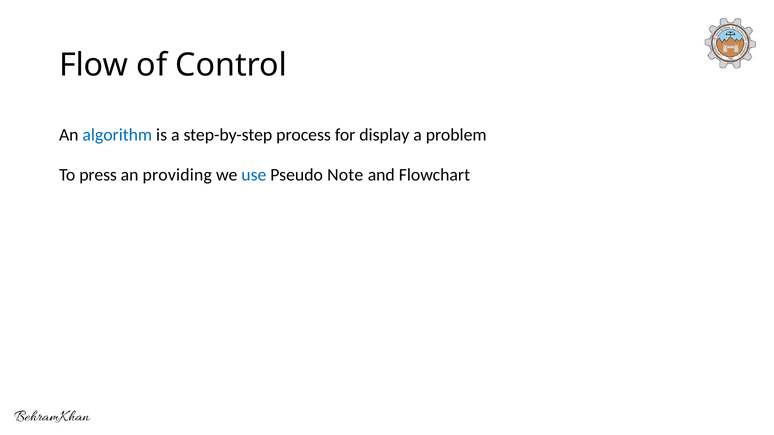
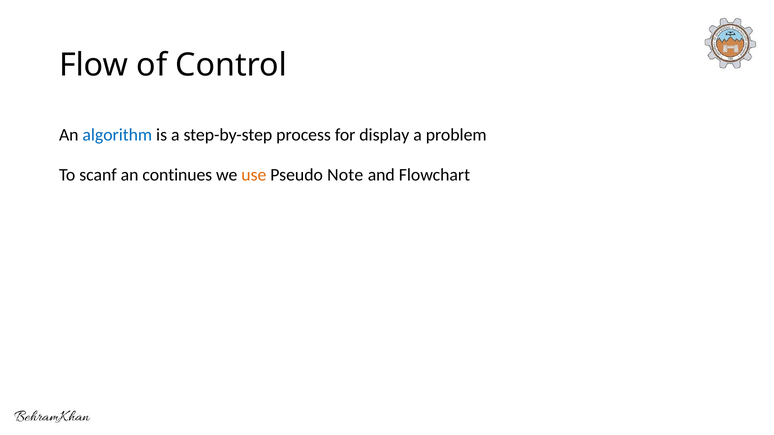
press: press -> scanf
providing: providing -> continues
use colour: blue -> orange
